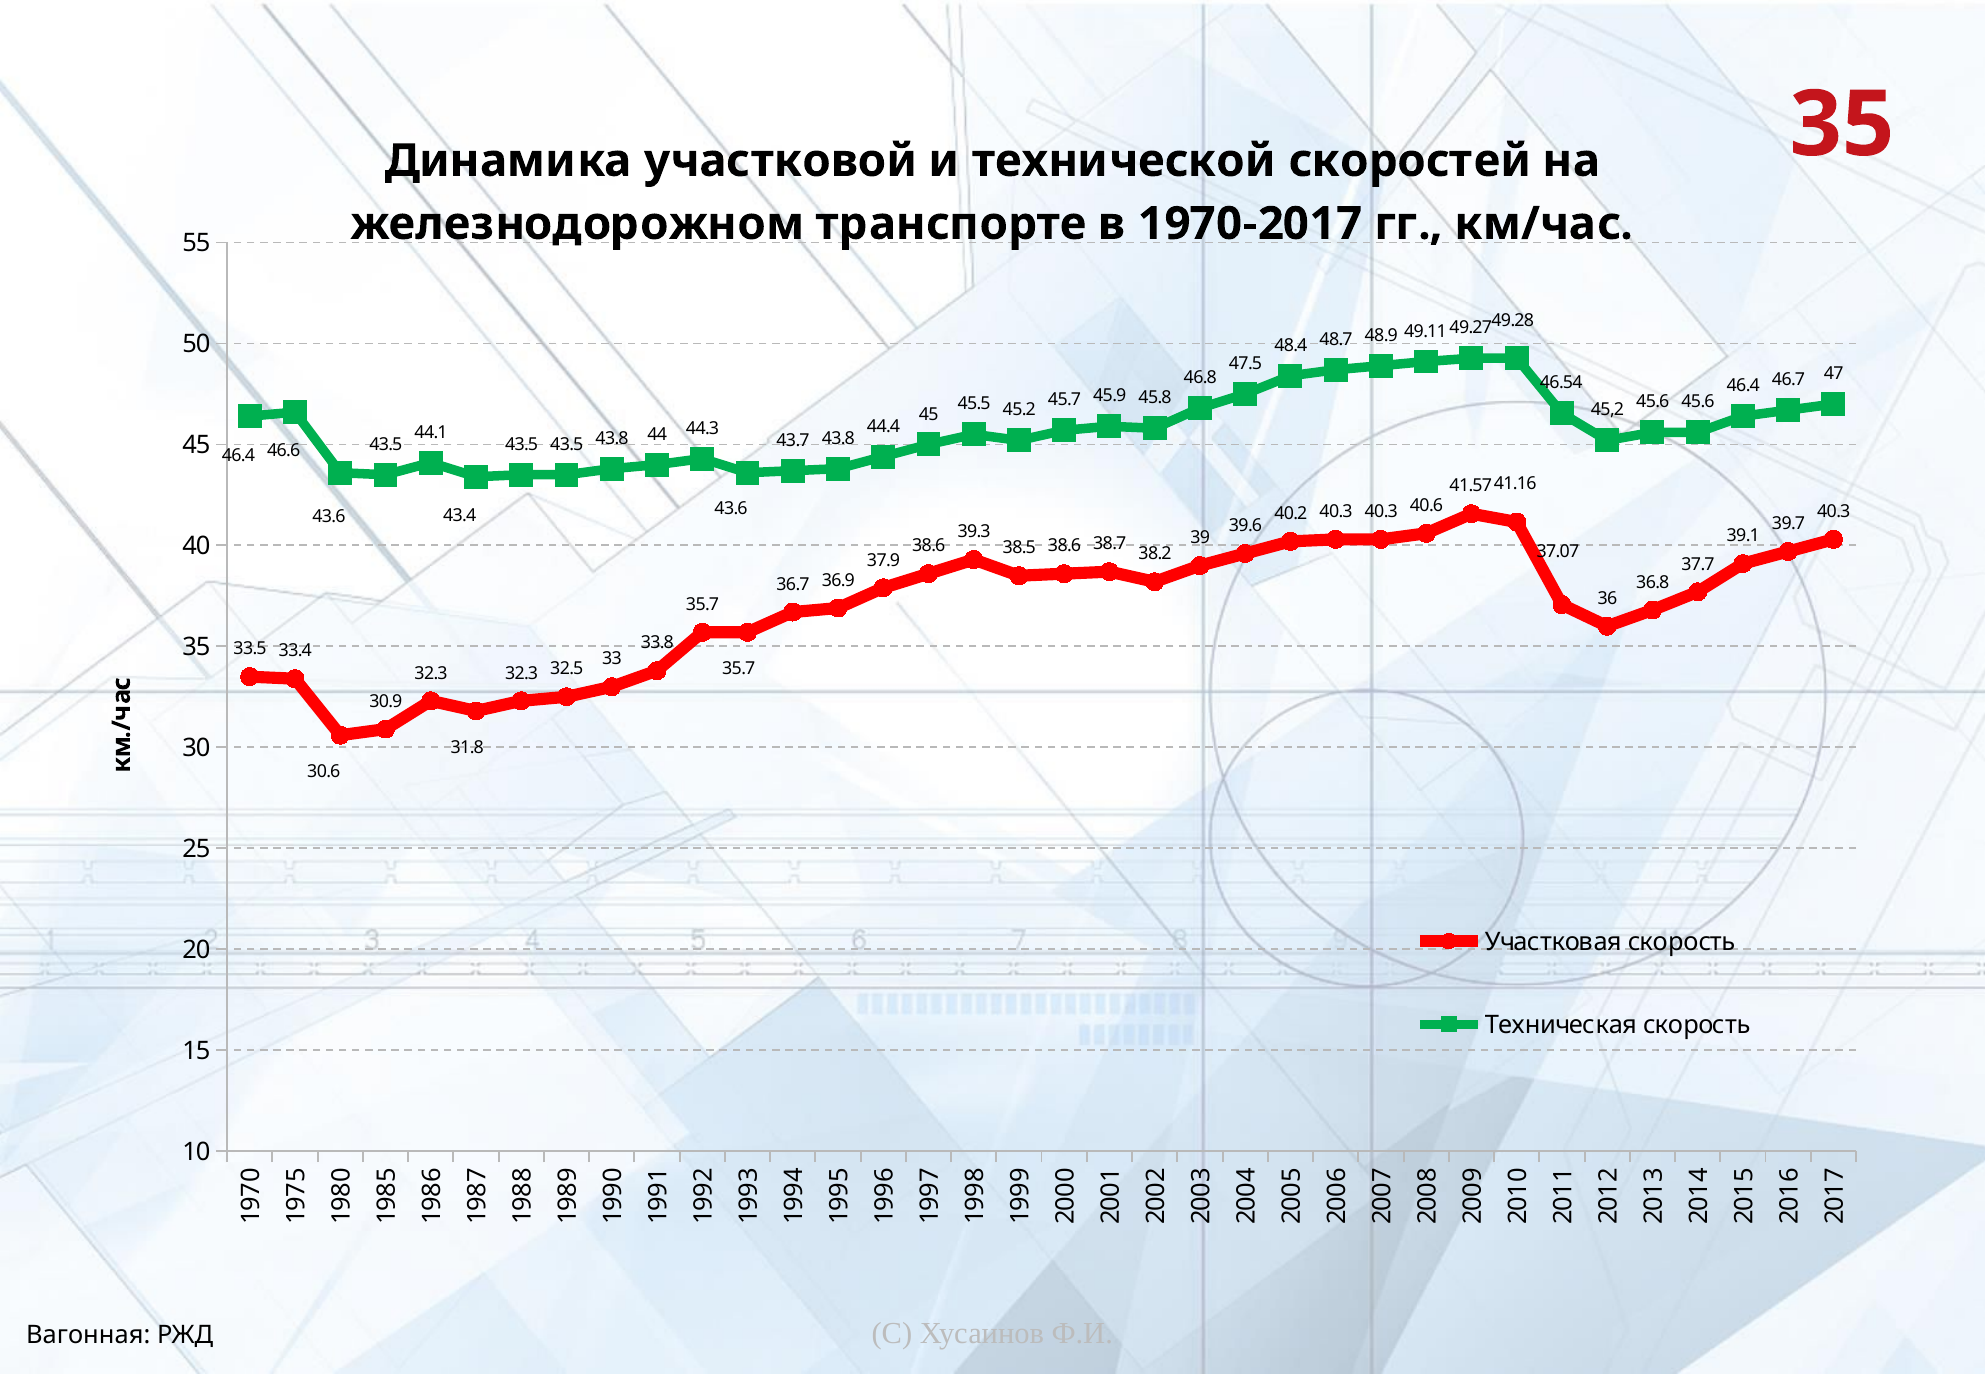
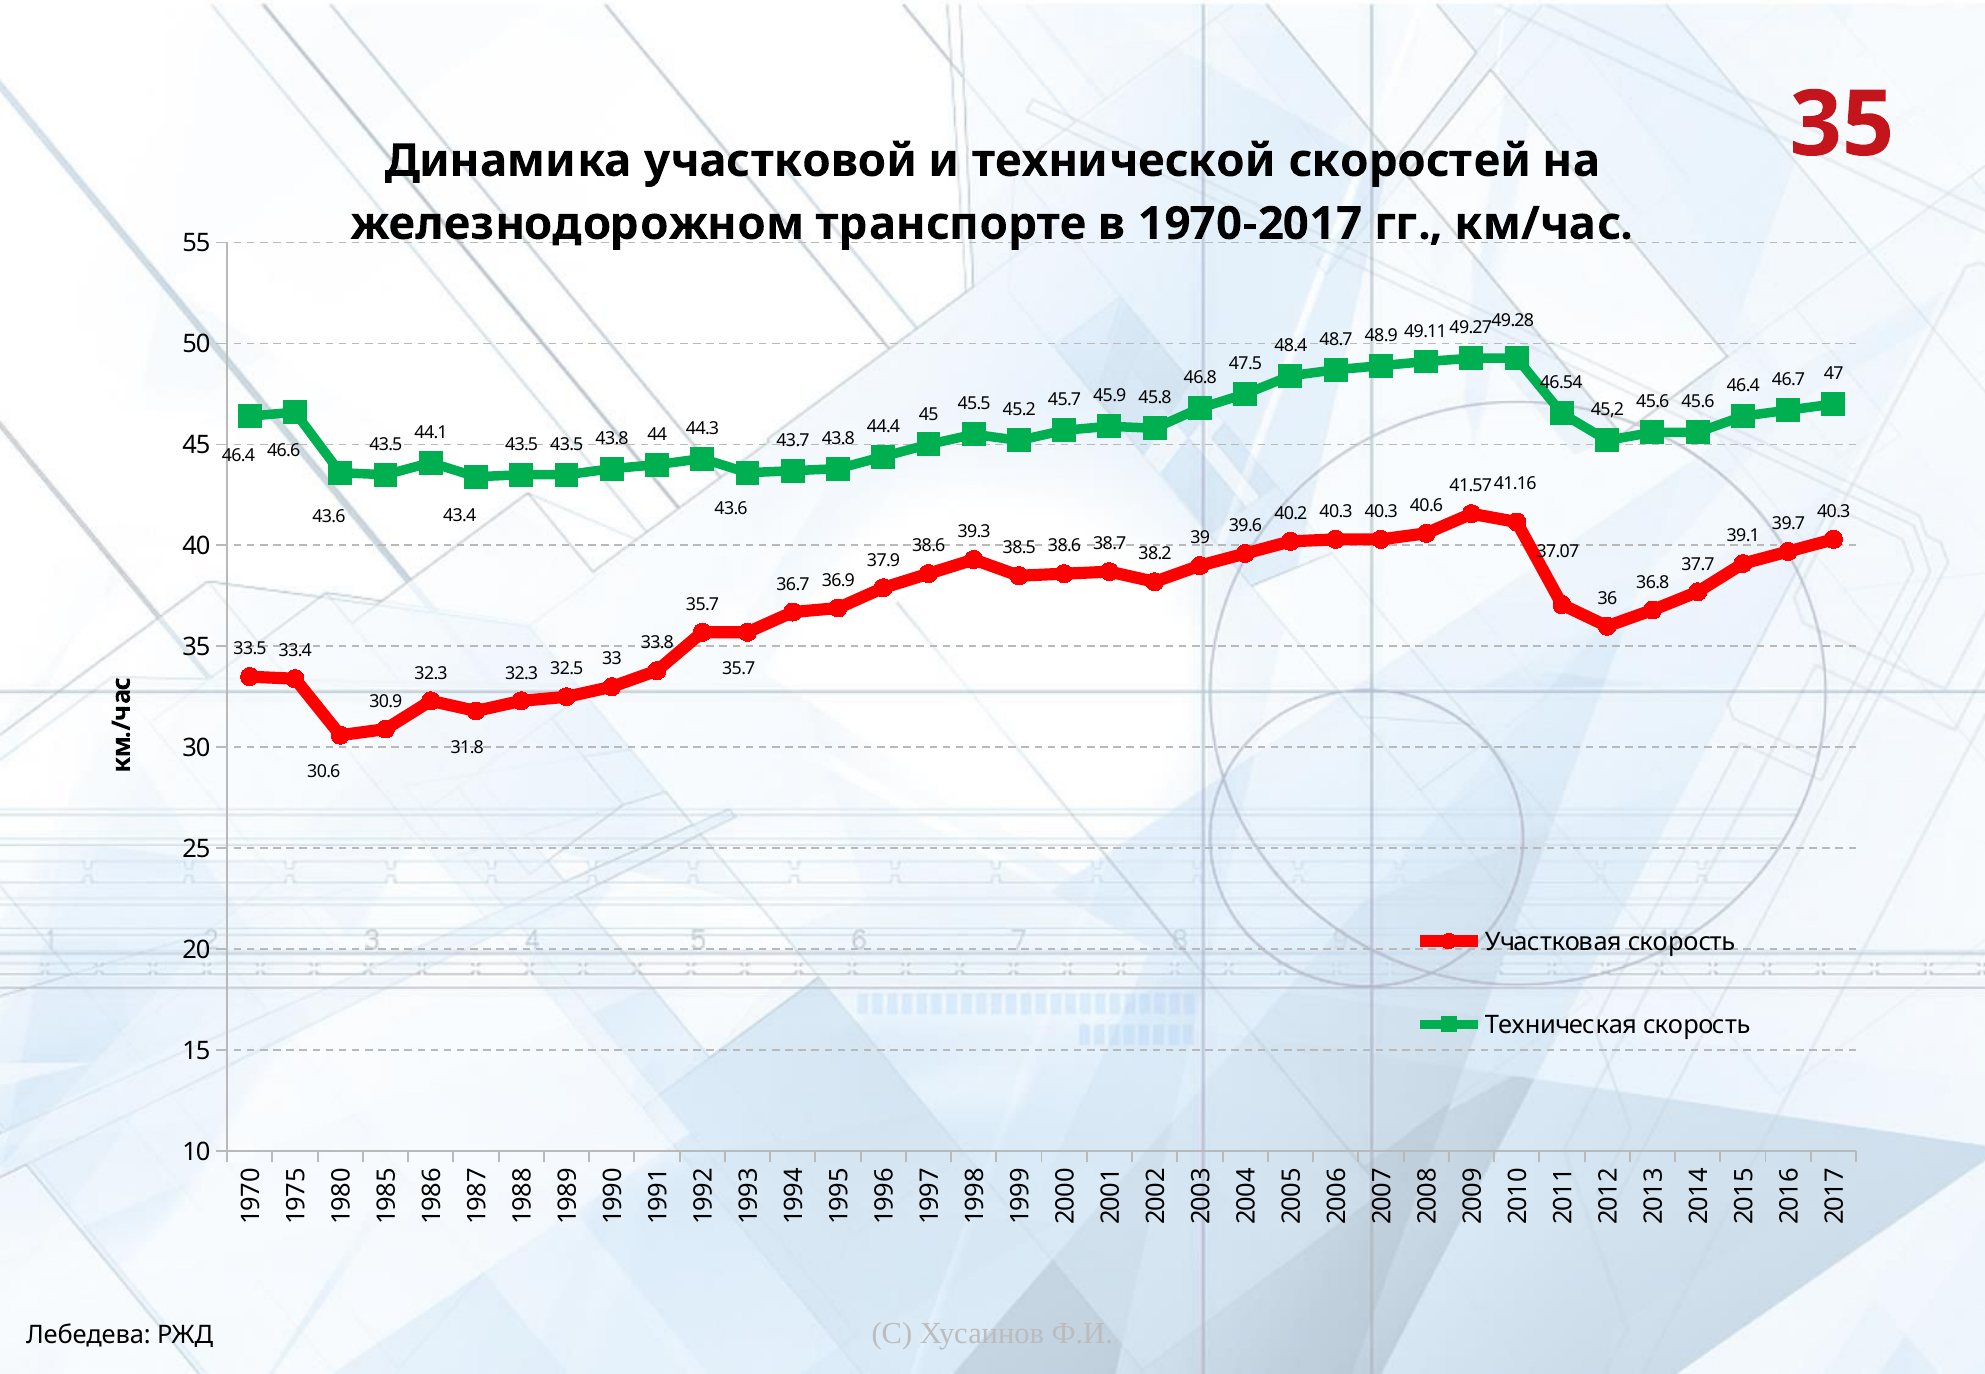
Вагонная: Вагонная -> Лебедева
